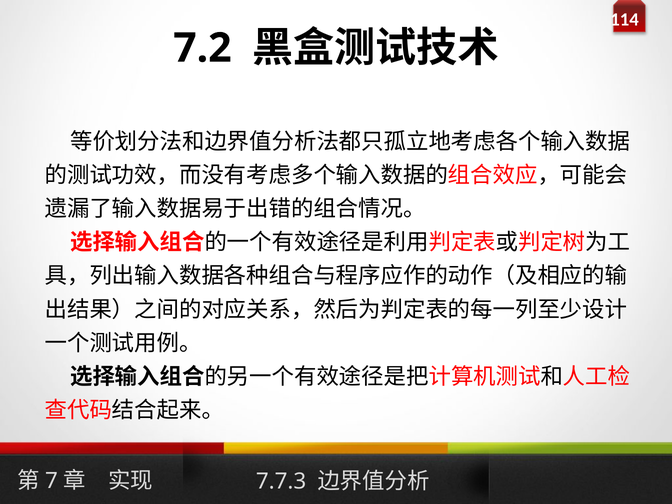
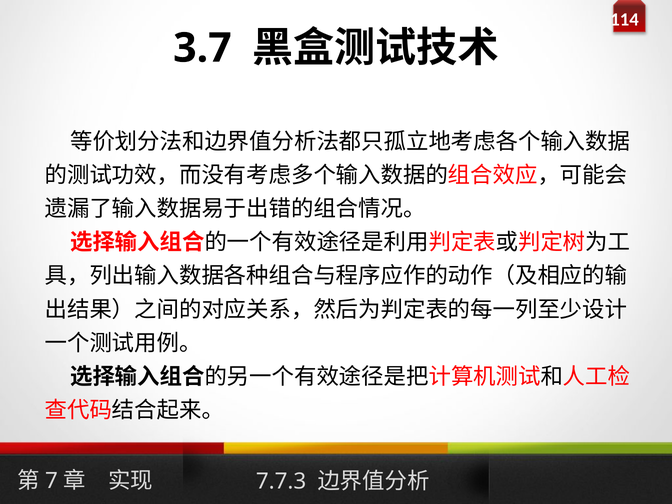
7.2: 7.2 -> 3.7
